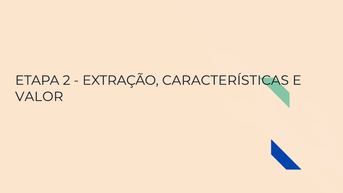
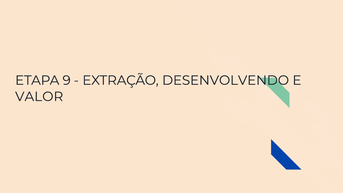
2: 2 -> 9
CARACTERÍSTICAS: CARACTERÍSTICAS -> DESENVOLVENDO
